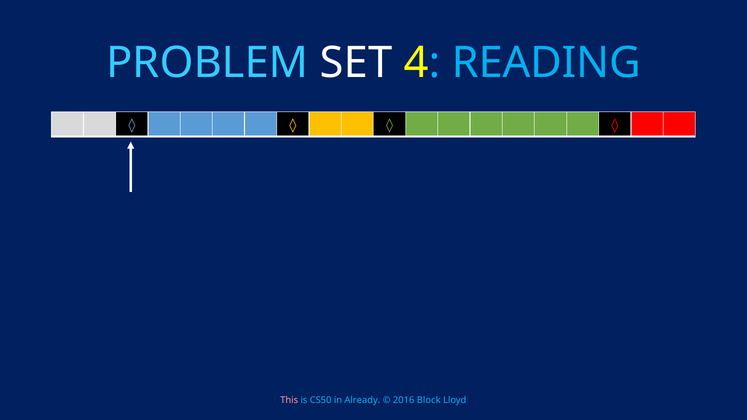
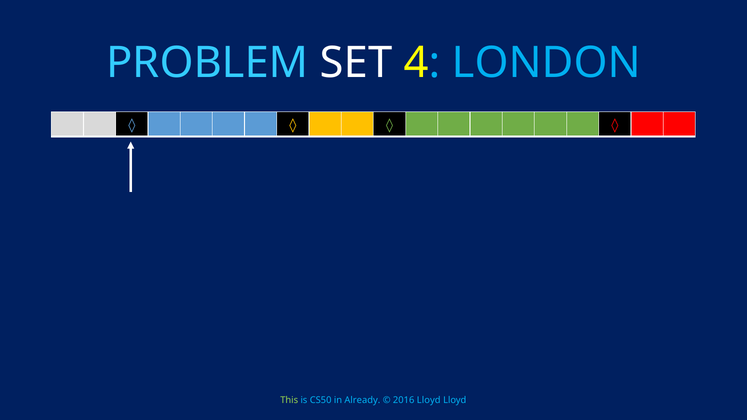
READING: READING -> LONDON
This colour: pink -> light green
2016 Block: Block -> Lloyd
